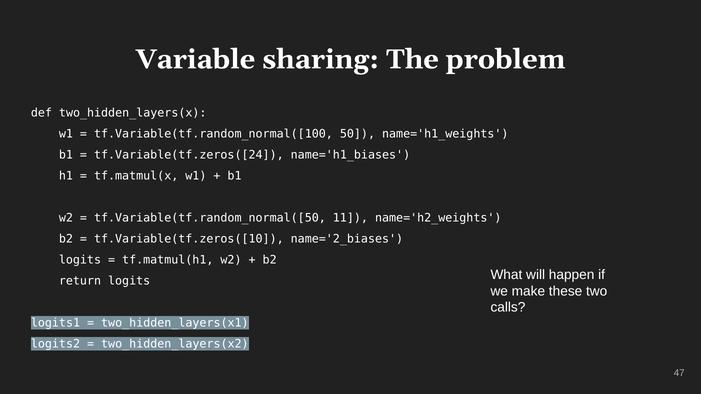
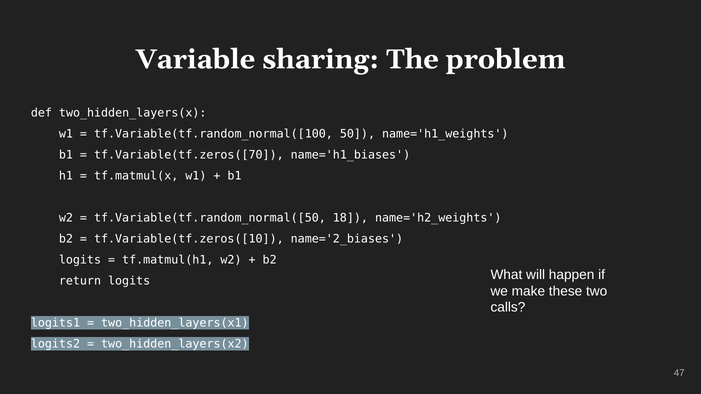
tf.Variable(tf.zeros([24: tf.Variable(tf.zeros([24 -> tf.Variable(tf.zeros([70
11: 11 -> 18
